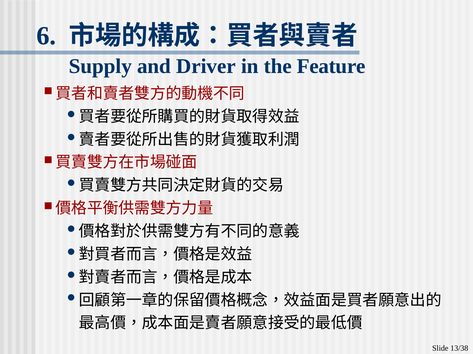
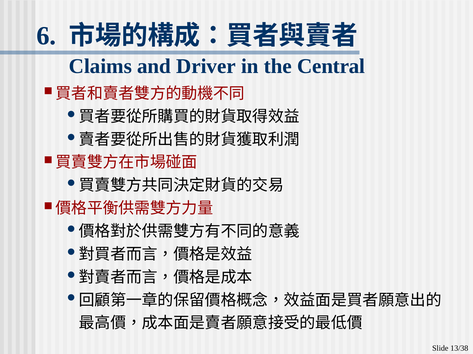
Supply: Supply -> Claims
Feature: Feature -> Central
